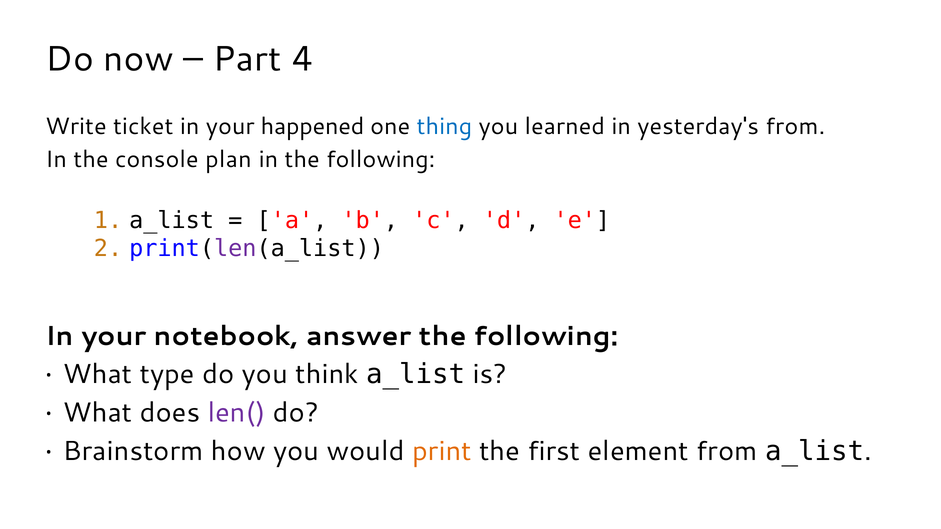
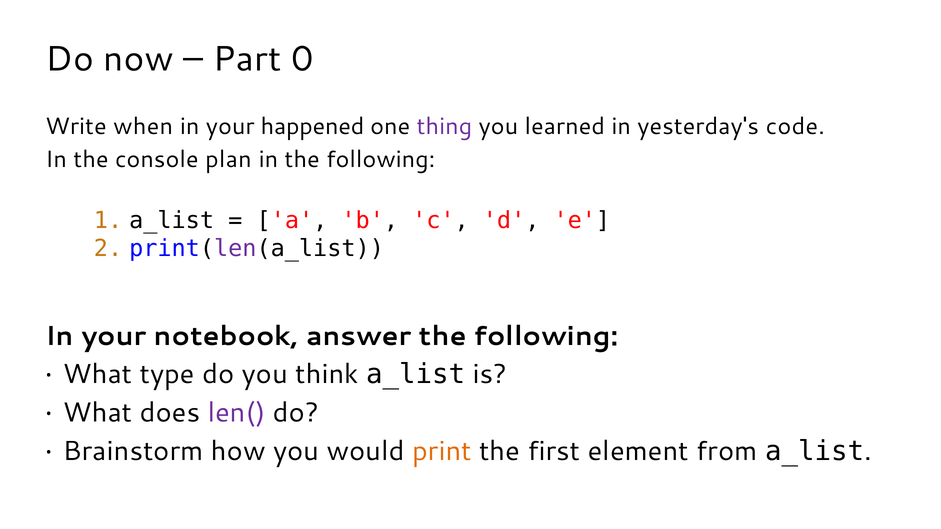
4: 4 -> 0
ticket: ticket -> when
thing colour: blue -> purple
yesterday's from: from -> code
